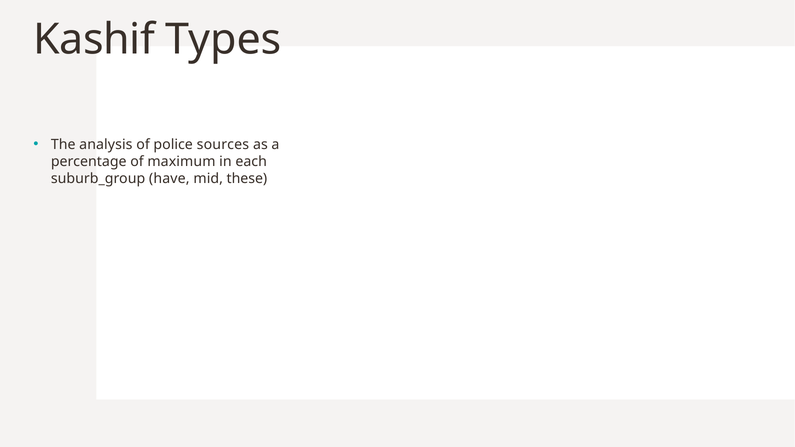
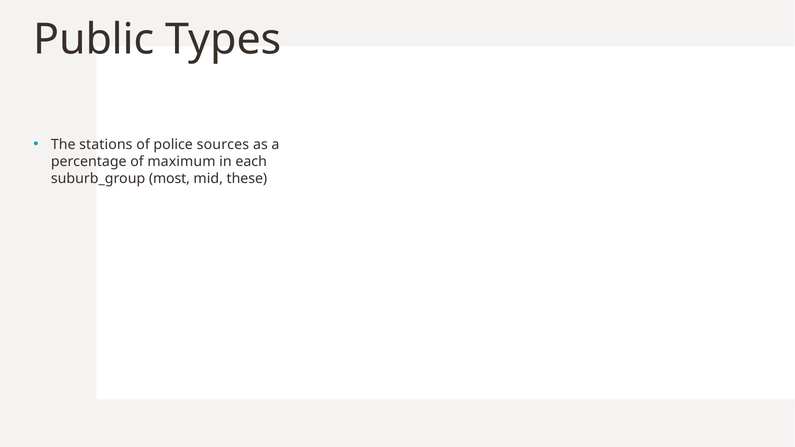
Kashif: Kashif -> Public
analysis: analysis -> stations
have: have -> most
